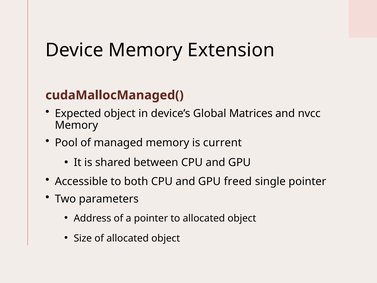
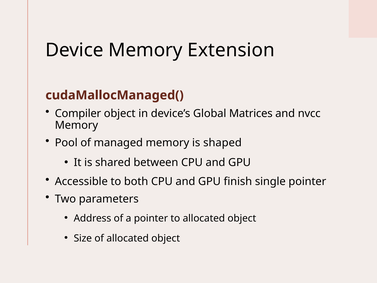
Expected: Expected -> Compiler
current: current -> shaped
freed: freed -> finish
